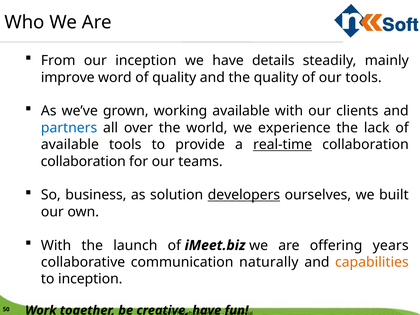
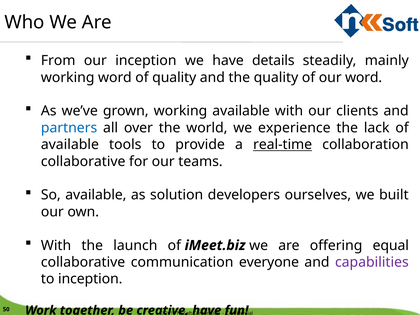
improve at (68, 77): improve -> working
our tools: tools -> word
collaboration at (83, 161): collaboration -> collaborative
So business: business -> available
developers underline: present -> none
years: years -> equal
naturally: naturally -> everyone
capabilities colour: orange -> purple
